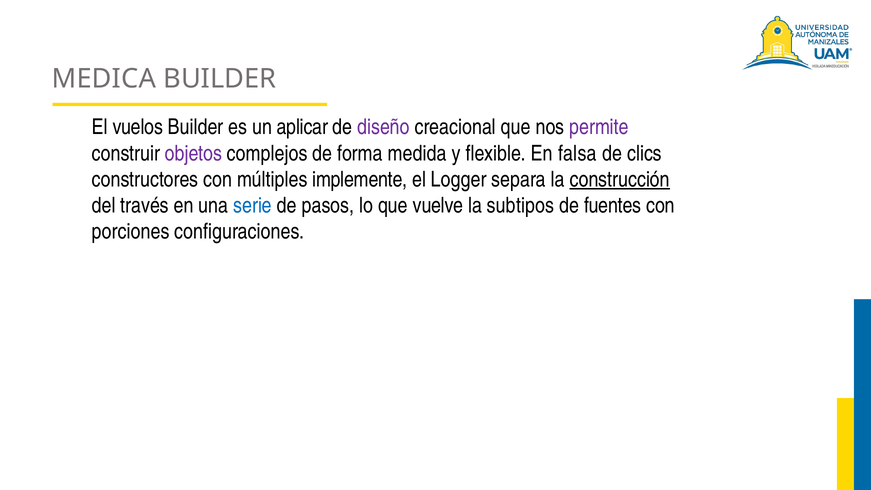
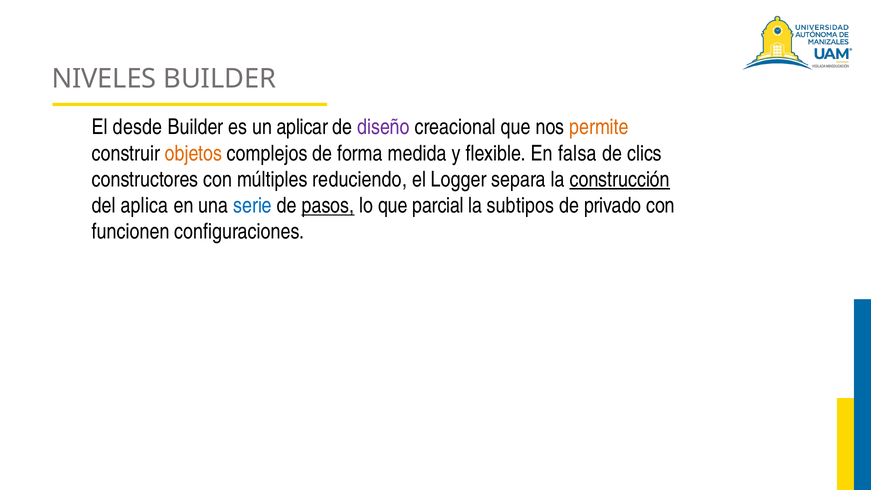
MEDICA: MEDICA -> NIVELES
vuelos: vuelos -> desde
permite colour: purple -> orange
objetos colour: purple -> orange
implemente: implemente -> reduciendo
través: través -> aplica
pasos underline: none -> present
vuelve: vuelve -> parcial
fuentes: fuentes -> privado
porciones: porciones -> funcionen
